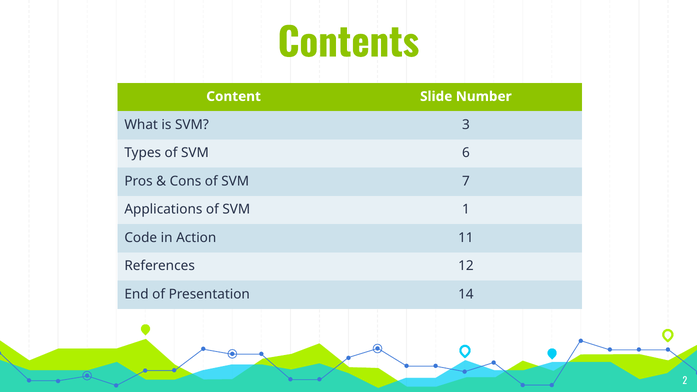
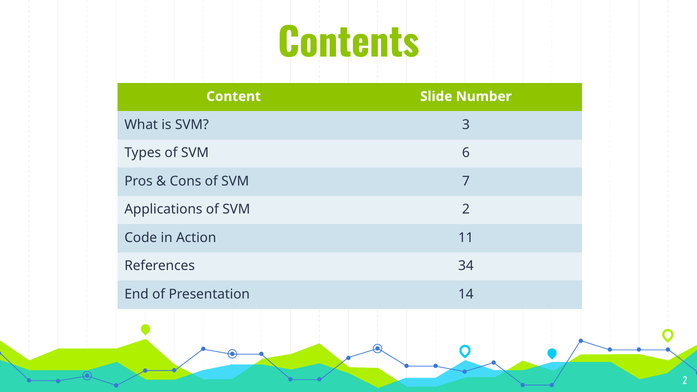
SVM 1: 1 -> 2
12: 12 -> 34
